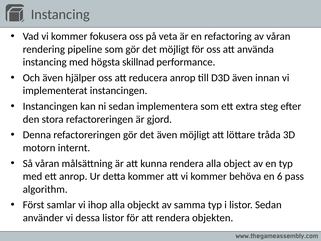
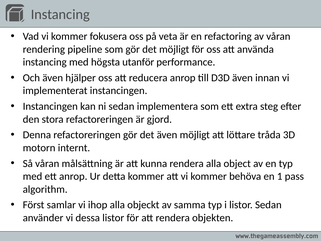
skillnad: skillnad -> utanför
6: 6 -> 1
